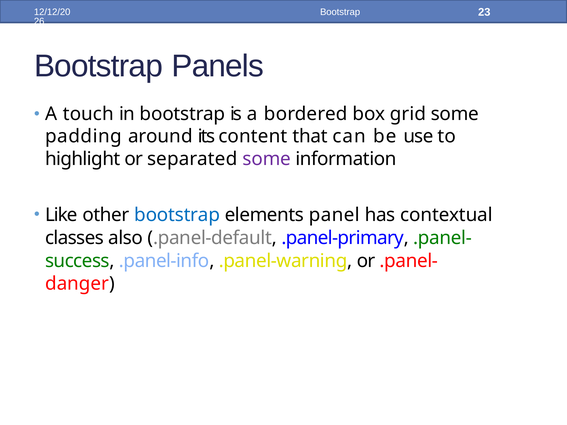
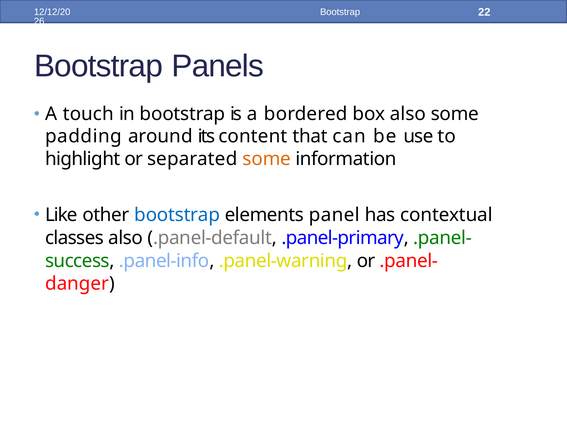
23: 23 -> 22
box grid: grid -> also
some at (267, 159) colour: purple -> orange
